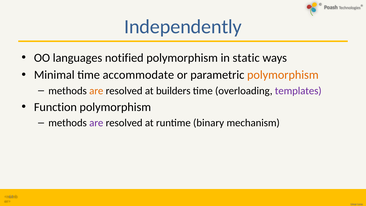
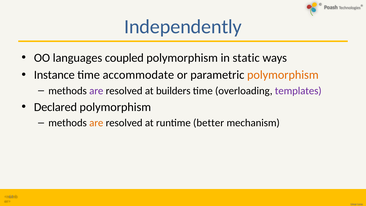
notified: notified -> coupled
Minimal: Minimal -> Instance
are at (96, 91) colour: orange -> purple
Function: Function -> Declared
are at (96, 123) colour: purple -> orange
binary: binary -> better
